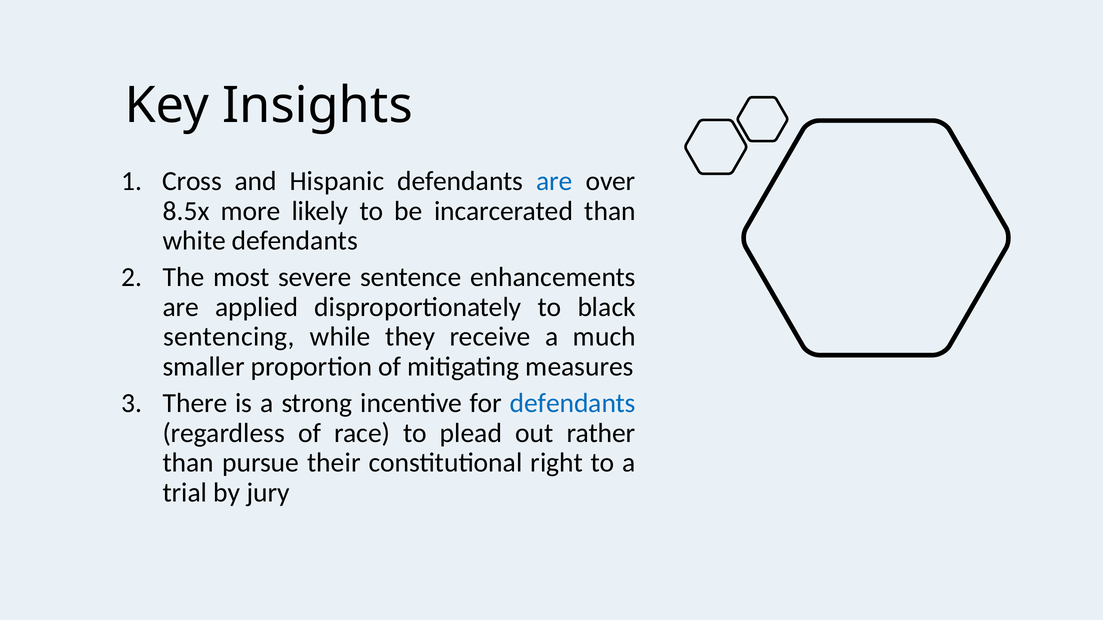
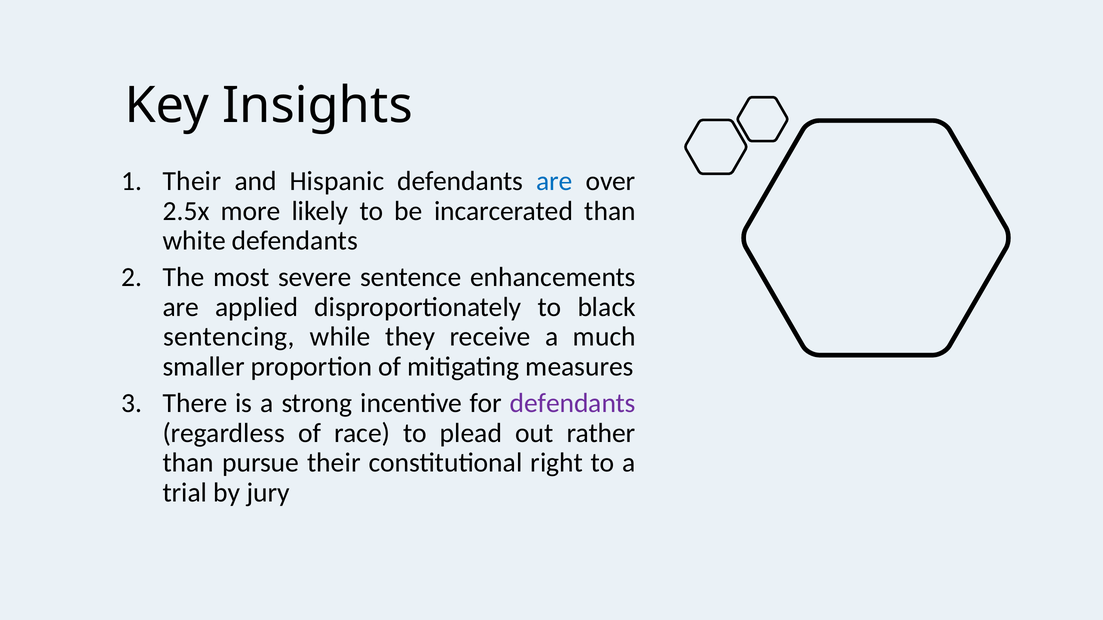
Cross at (192, 181): Cross -> Their
8.5x: 8.5x -> 2.5x
defendants at (573, 404) colour: blue -> purple
